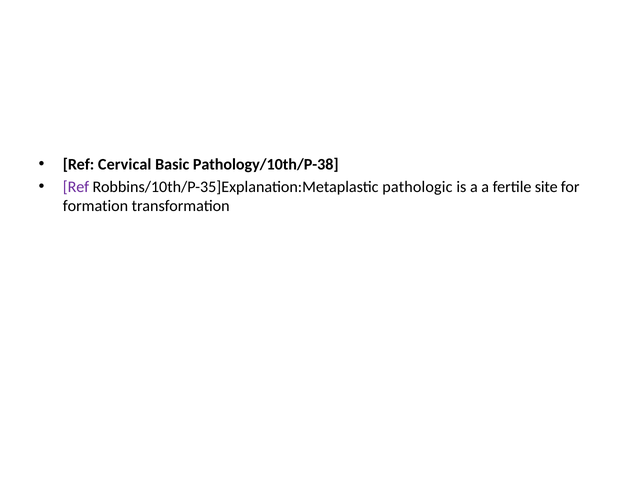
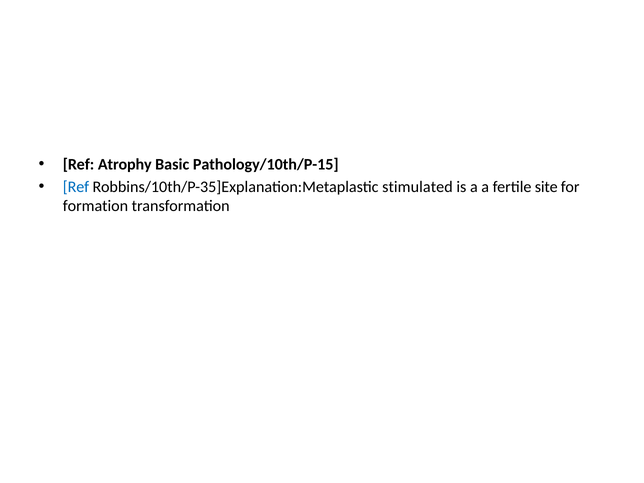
Cervical: Cervical -> Atrophy
Pathology/10th/P-38: Pathology/10th/P-38 -> Pathology/10th/P-15
Ref at (76, 187) colour: purple -> blue
pathologic: pathologic -> stimulated
